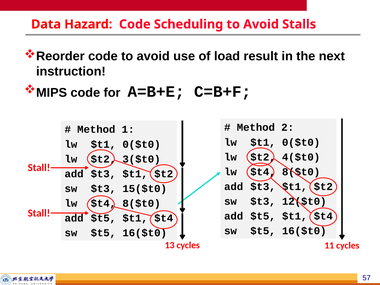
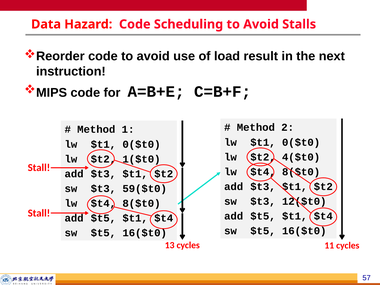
3($t0: 3($t0 -> 1($t0
15($t0: 15($t0 -> 59($t0
